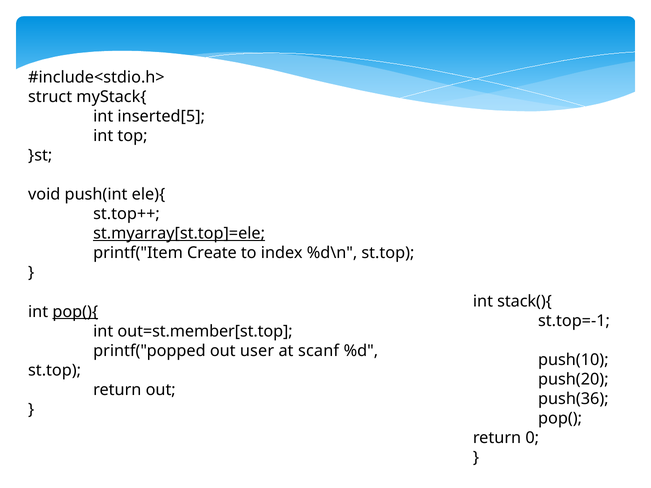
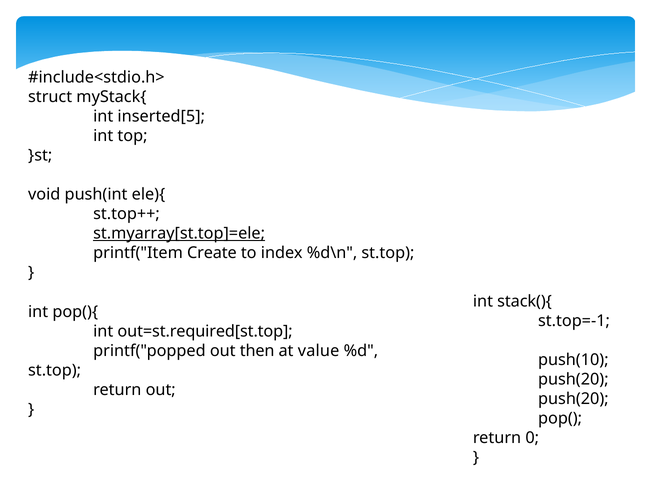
pop(){ underline: present -> none
out=st.member[st.top: out=st.member[st.top -> out=st.required[st.top
user: user -> then
scanf: scanf -> value
push(36 at (573, 399): push(36 -> push(20
